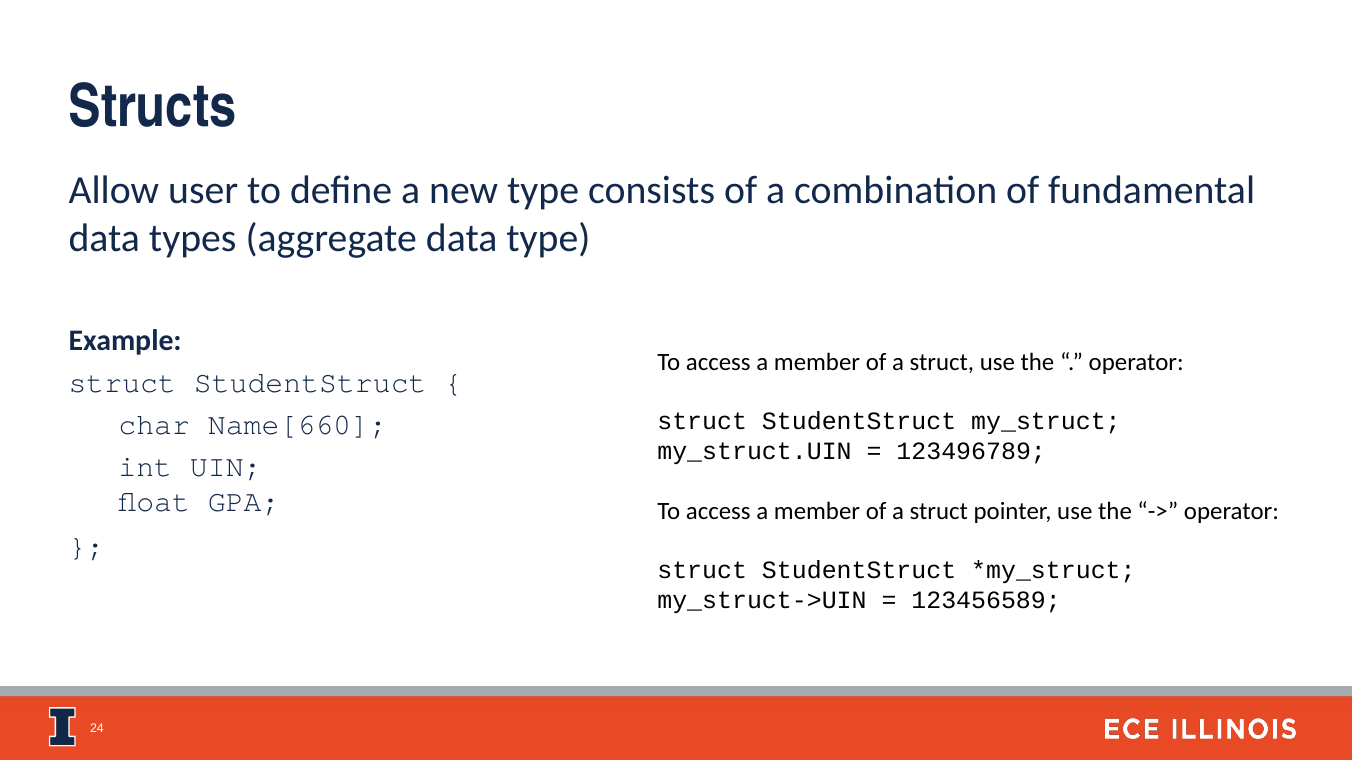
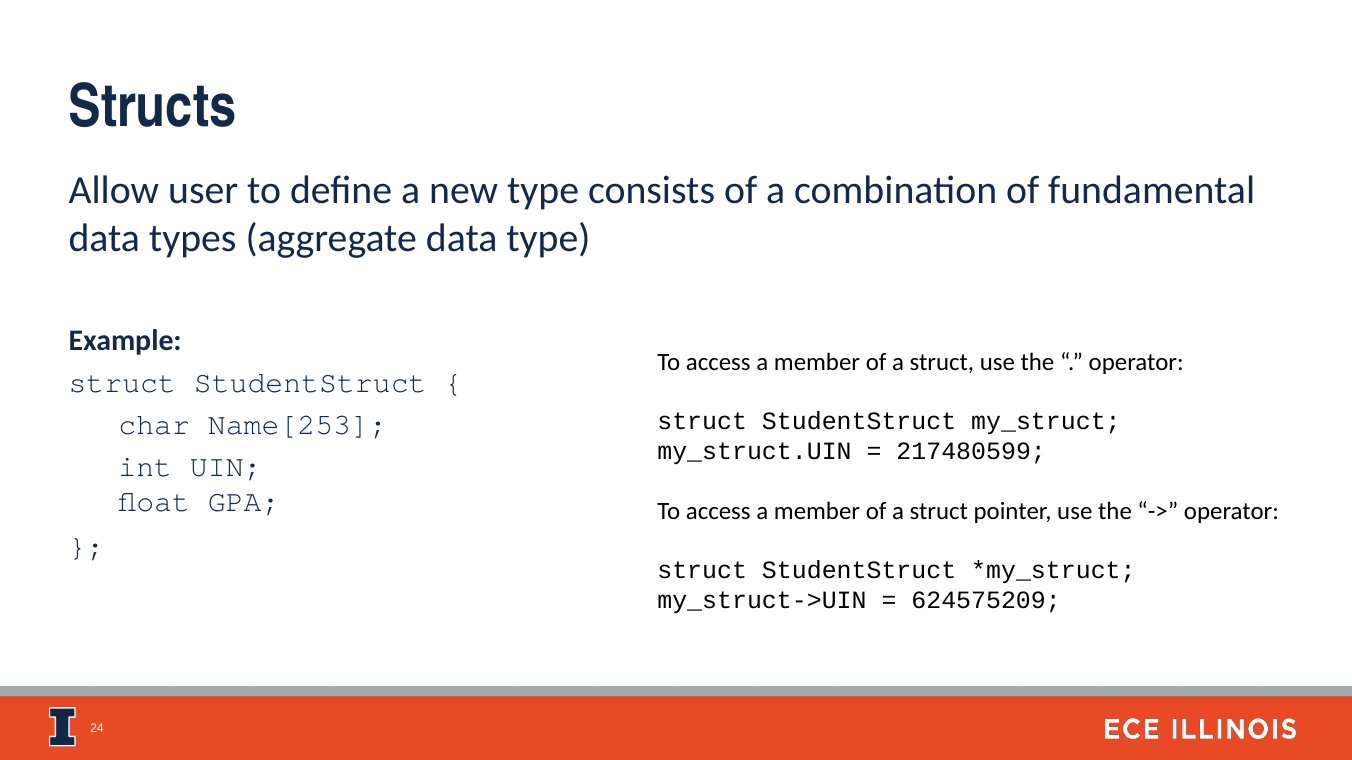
Name[660: Name[660 -> Name[253
123496789: 123496789 -> 217480599
123456589: 123456589 -> 624575209
